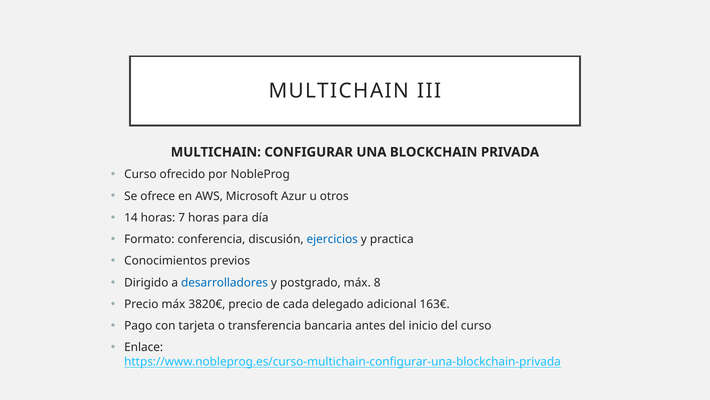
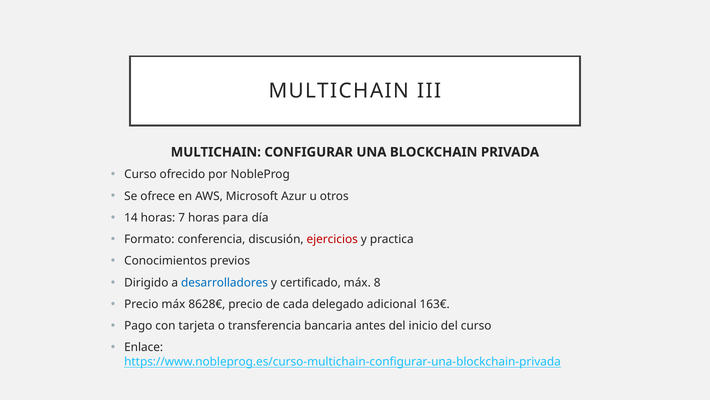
ejercicios colour: blue -> red
postgrado: postgrado -> certificado
3820€: 3820€ -> 8628€
